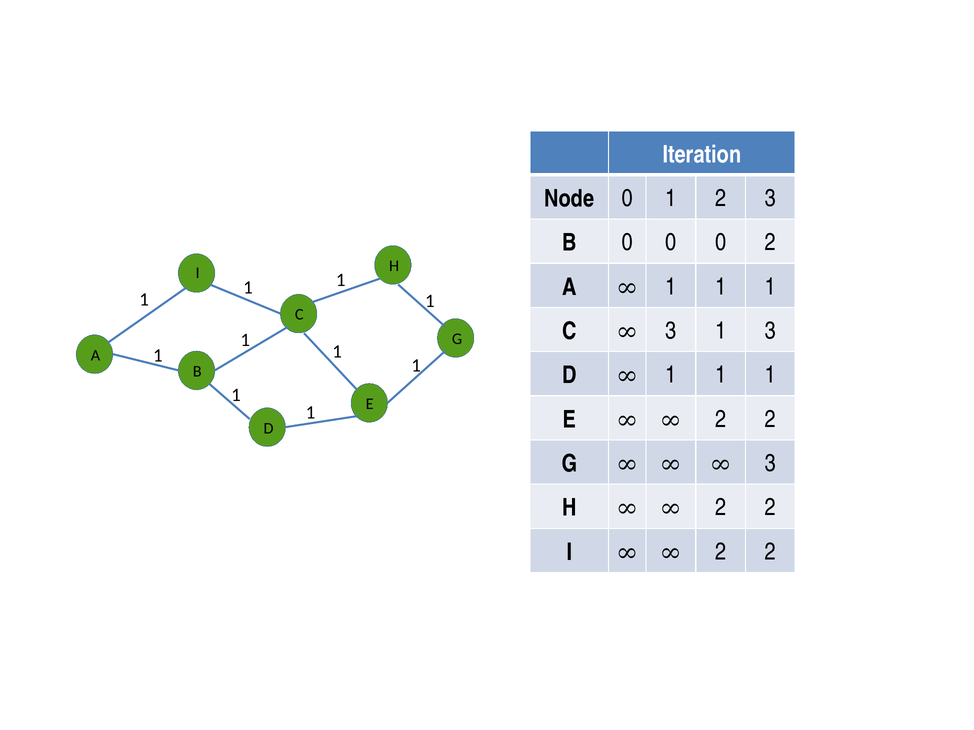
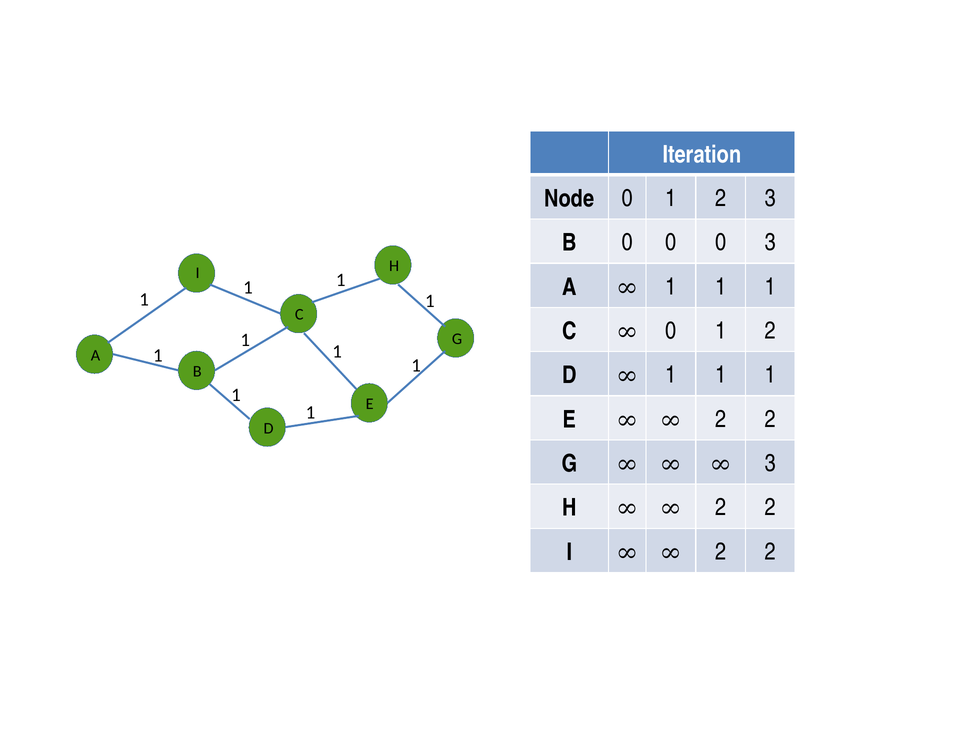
0 2: 2 -> 3
3 at (671, 331): 3 -> 0
3 at (770, 331): 3 -> 2
